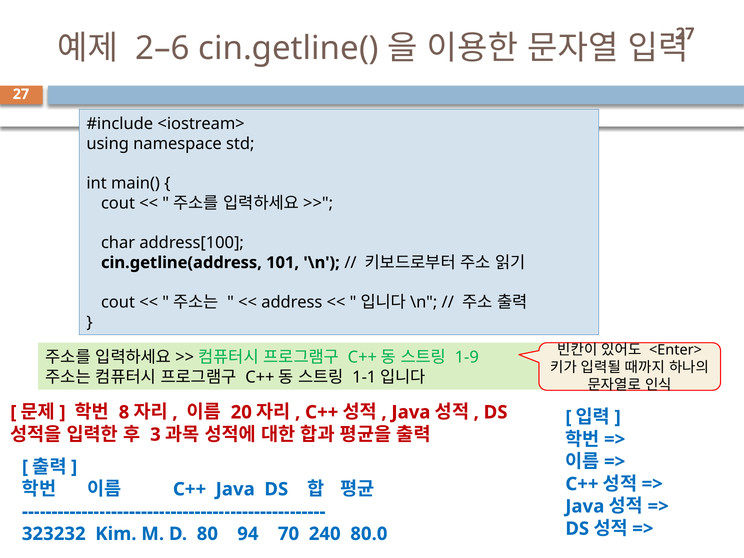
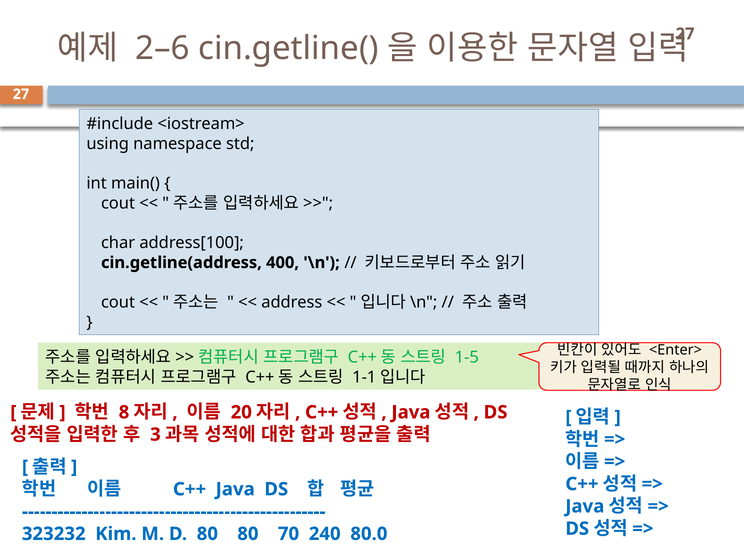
101: 101 -> 400
1-9: 1-9 -> 1-5
80 94: 94 -> 80
